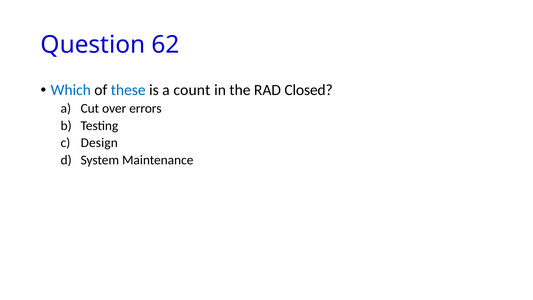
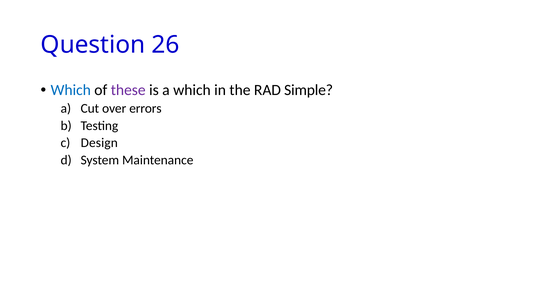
62: 62 -> 26
these colour: blue -> purple
a count: count -> which
Closed: Closed -> Simple
